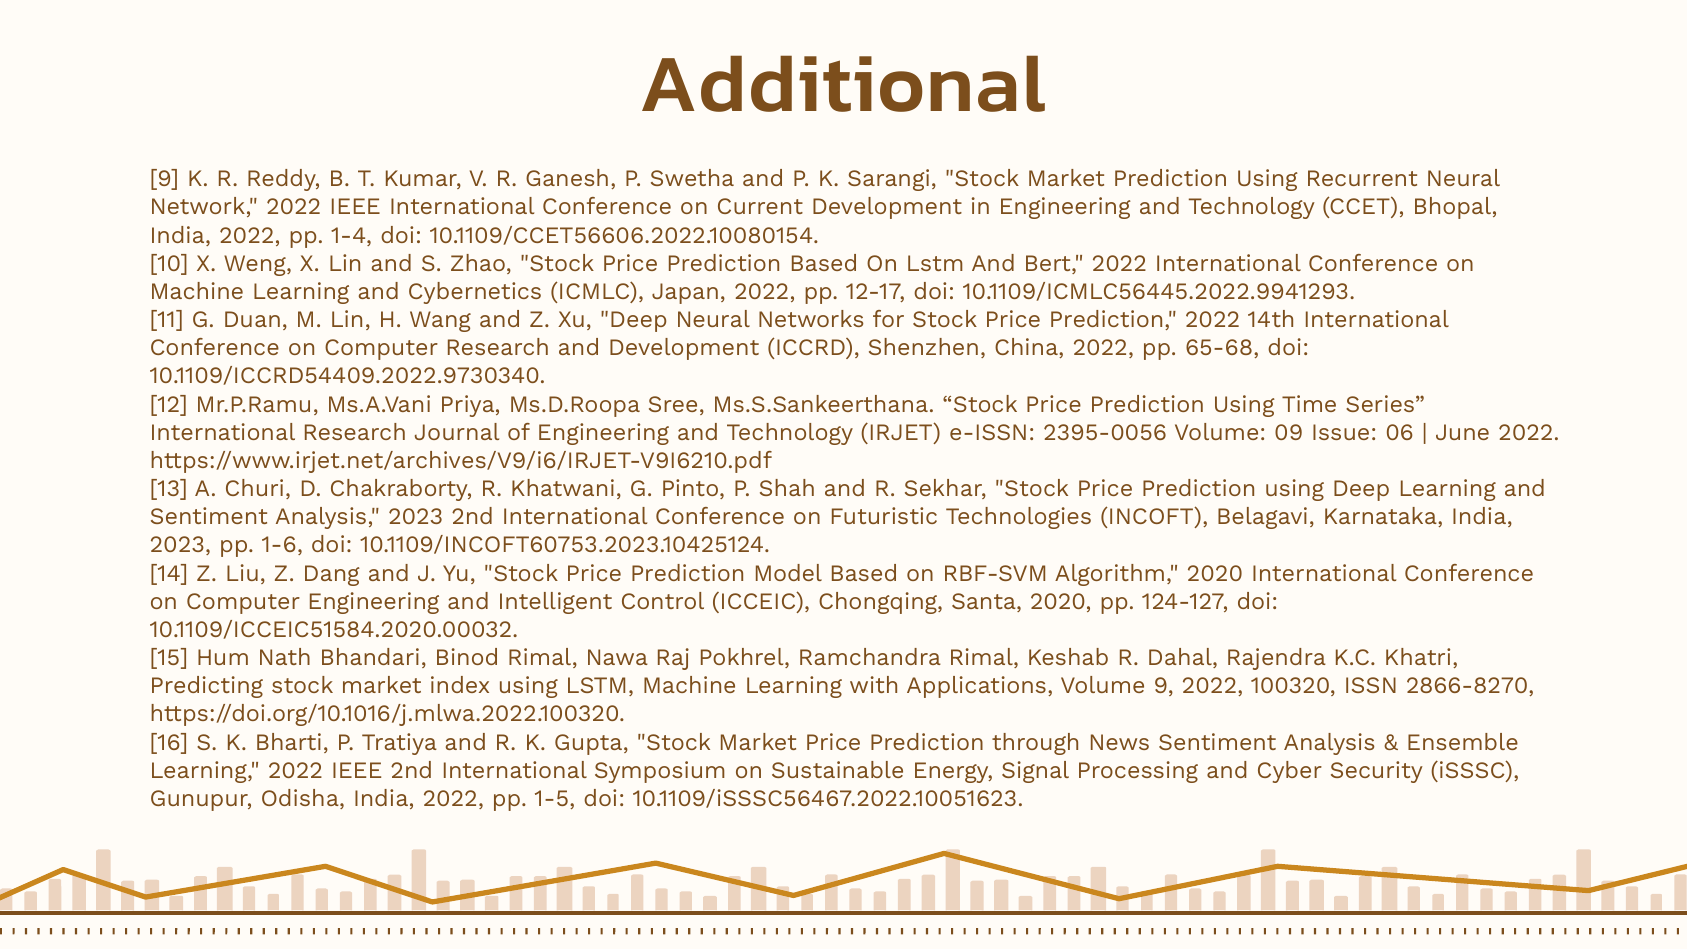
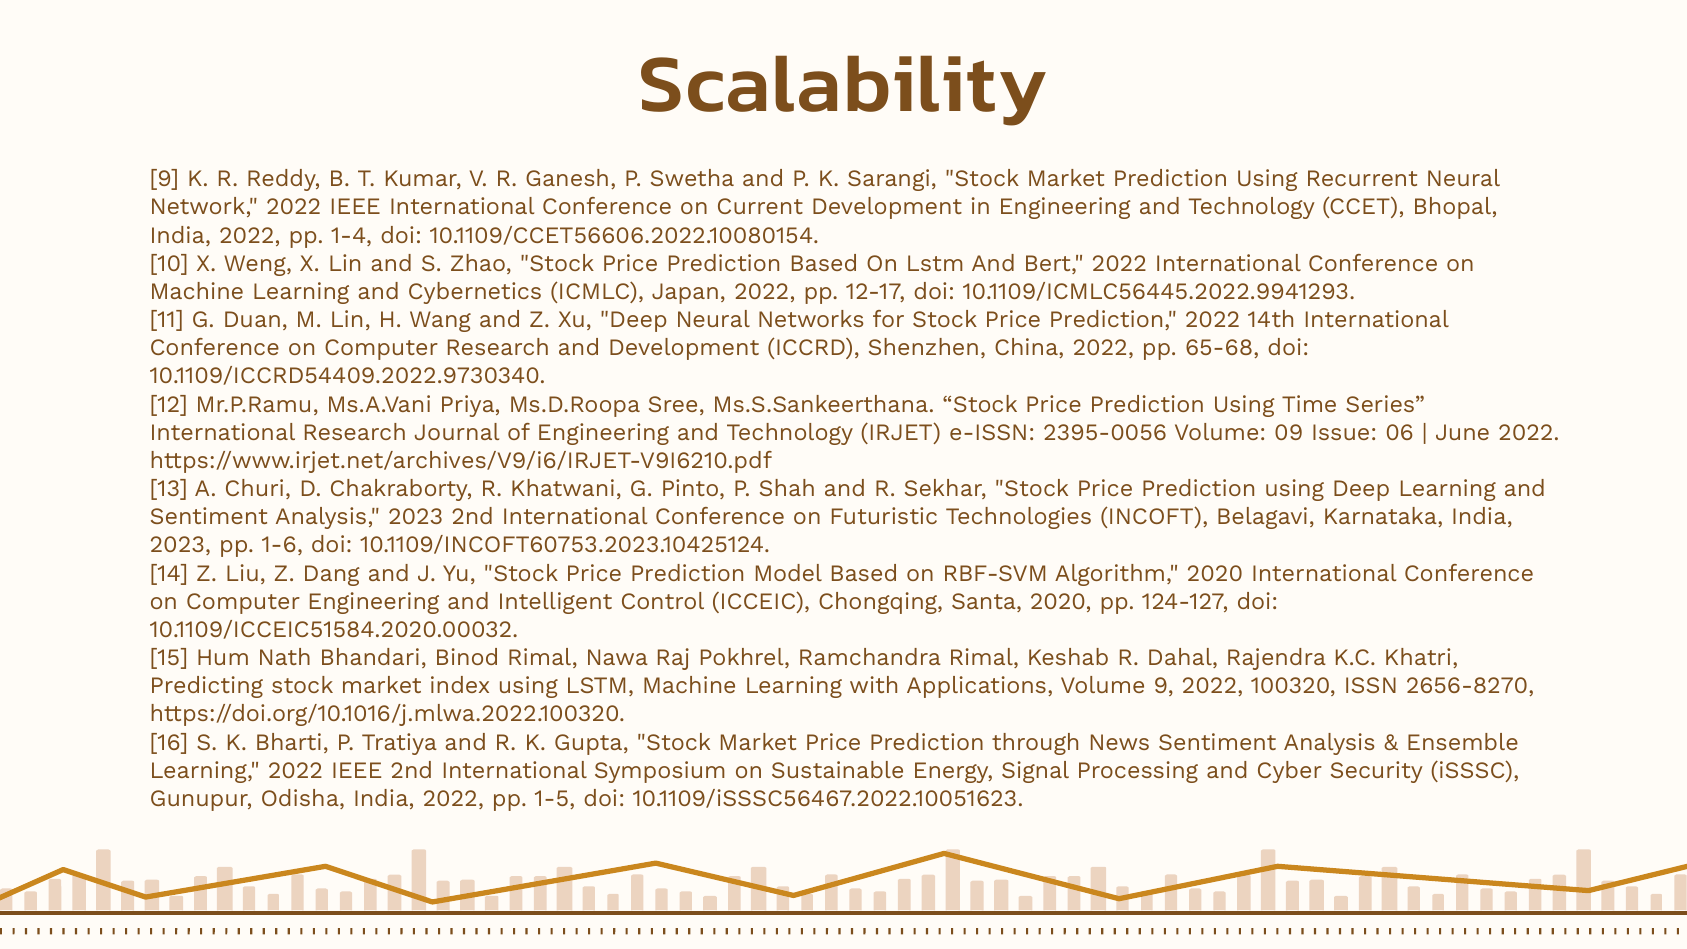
Additional: Additional -> Scalability
2866-8270: 2866-8270 -> 2656-8270
